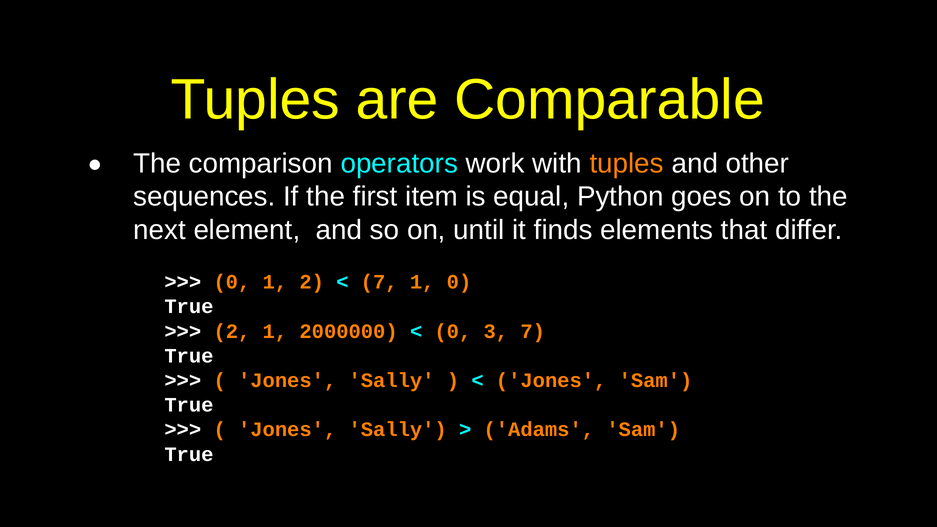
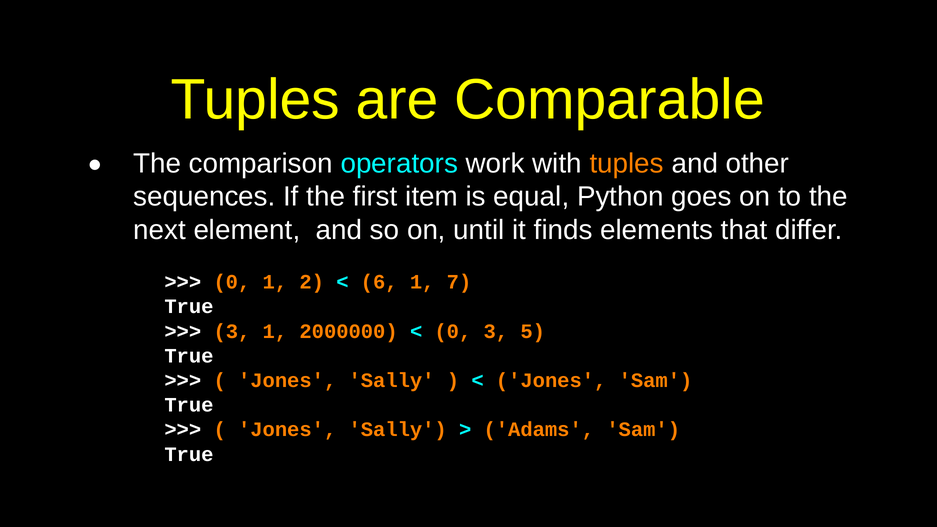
7 at (379, 282): 7 -> 6
1 0: 0 -> 7
2 at (232, 331): 2 -> 3
3 7: 7 -> 5
